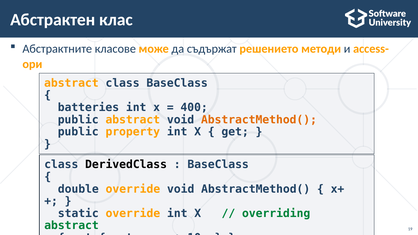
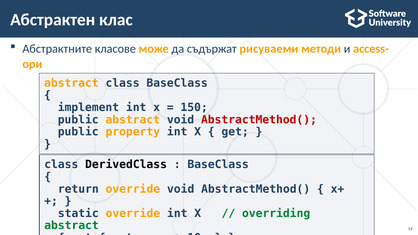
решението: решението -> рисуваеми
batteries: batteries -> implement
400: 400 -> 150
AbstractMethod( at (259, 120) colour: orange -> red
double at (78, 189): double -> return
